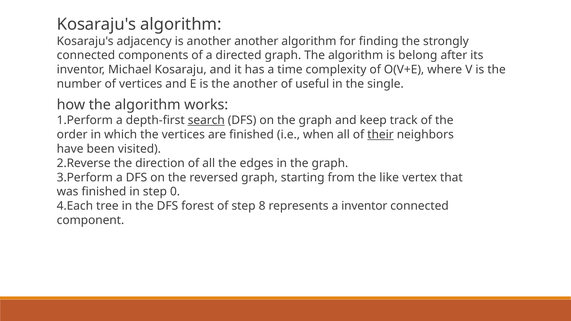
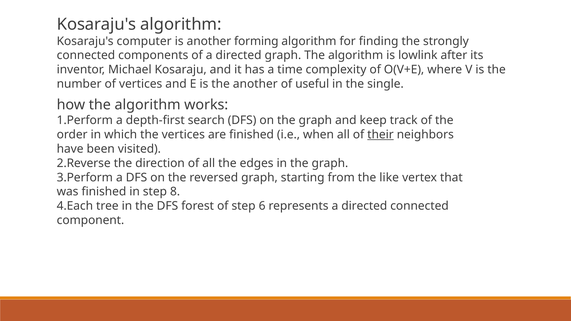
adjacency: adjacency -> computer
another another: another -> forming
belong: belong -> lowlink
search underline: present -> none
0: 0 -> 8
8: 8 -> 6
represents a inventor: inventor -> directed
